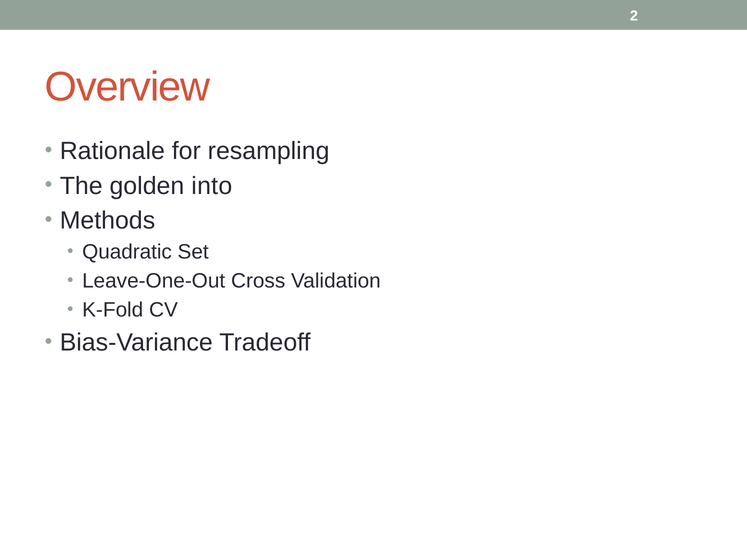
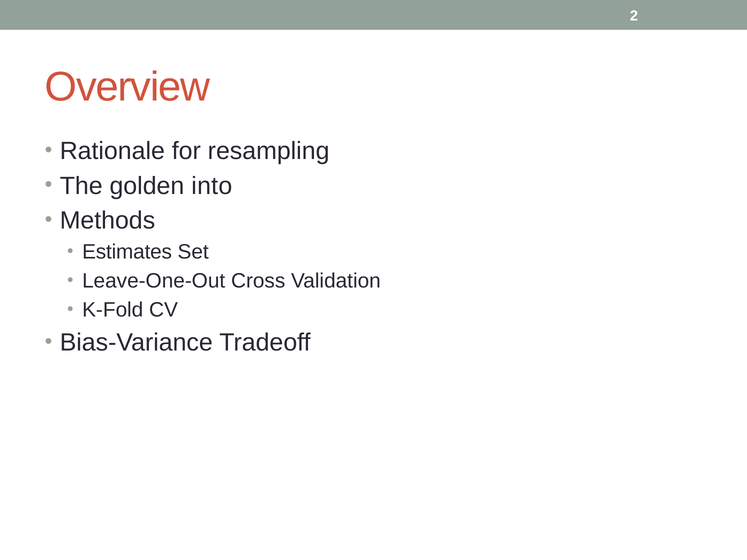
Quadratic: Quadratic -> Estimates
